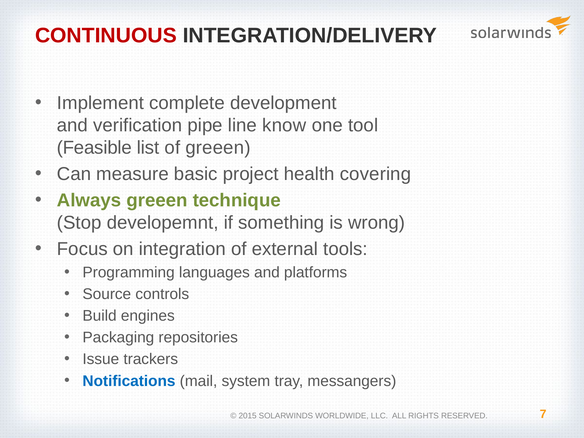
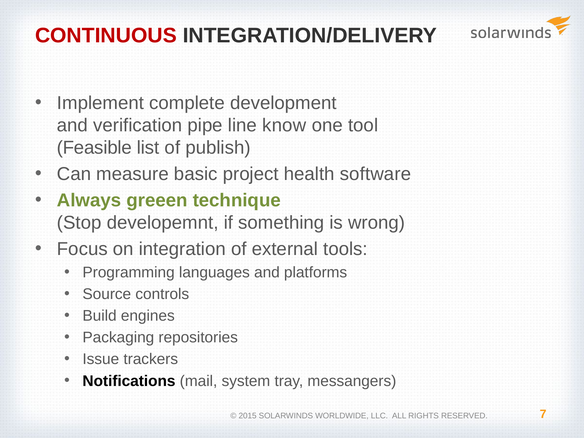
of greeen: greeen -> publish
covering: covering -> software
Notifications colour: blue -> black
